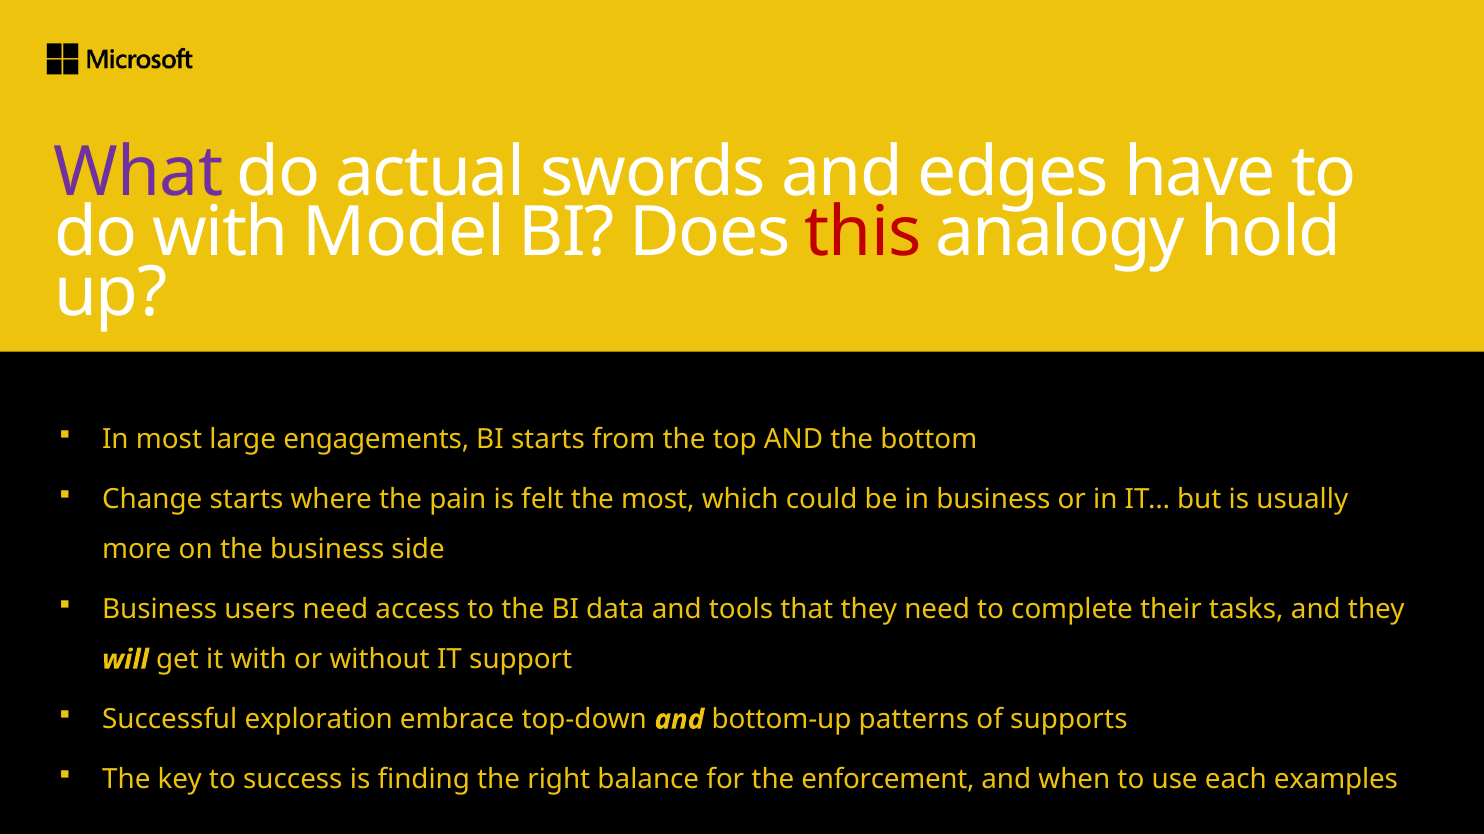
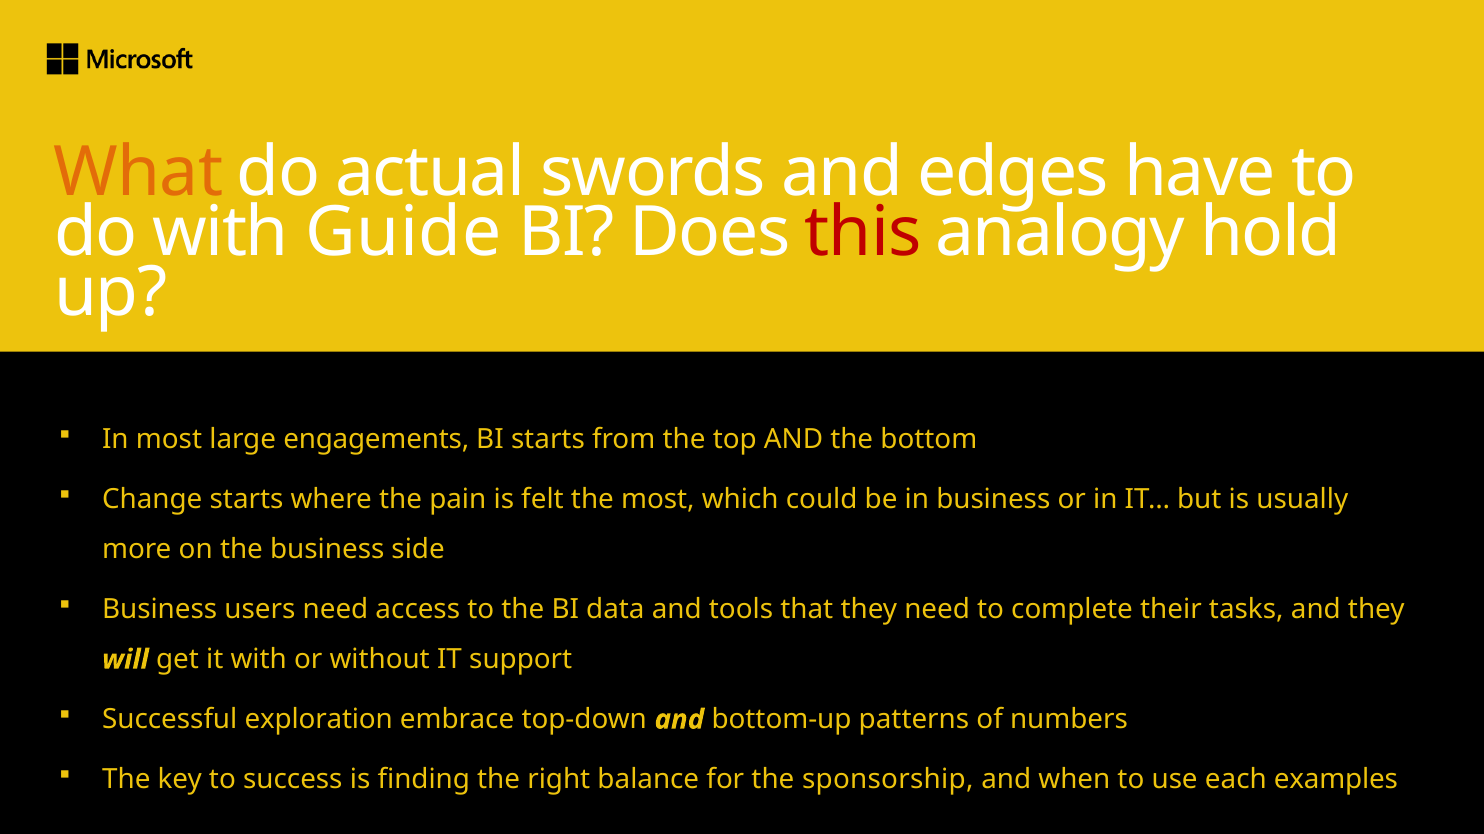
What colour: purple -> orange
Model: Model -> Guide
supports: supports -> numbers
enforcement: enforcement -> sponsorship
